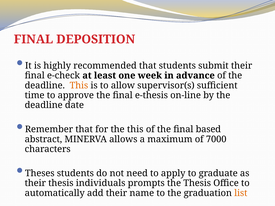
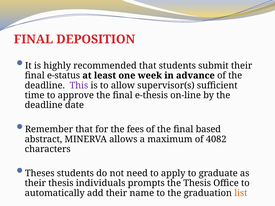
e-check: e-check -> e-status
This at (79, 85) colour: orange -> purple
the this: this -> fees
7000: 7000 -> 4082
